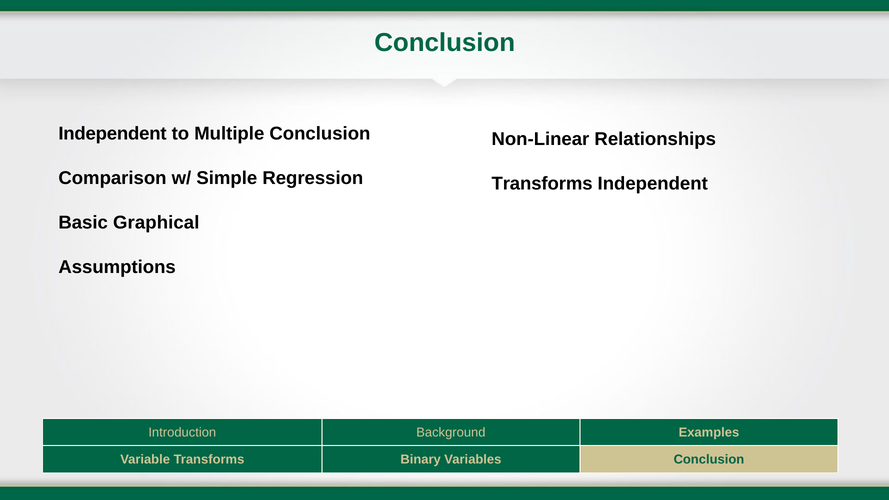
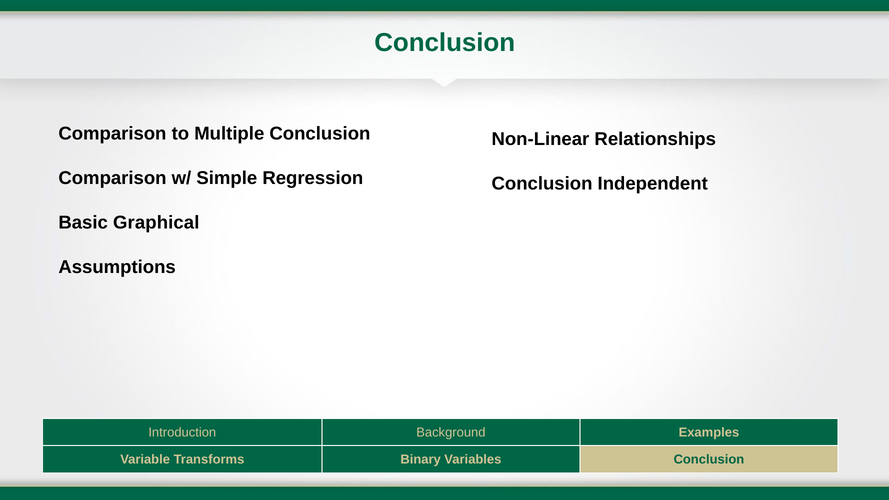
Independent at (113, 134): Independent -> Comparison
Transforms at (542, 184): Transforms -> Conclusion
